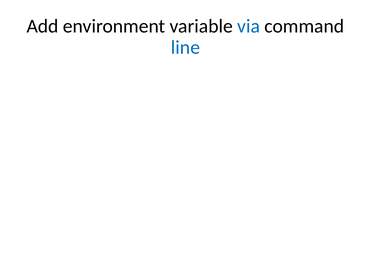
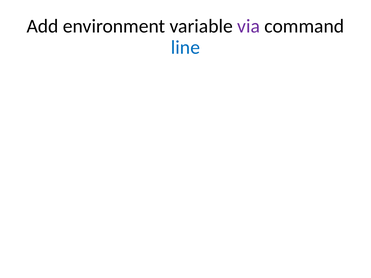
via colour: blue -> purple
